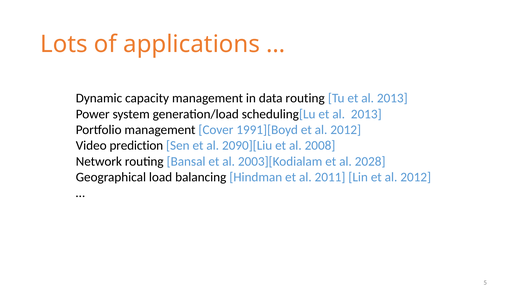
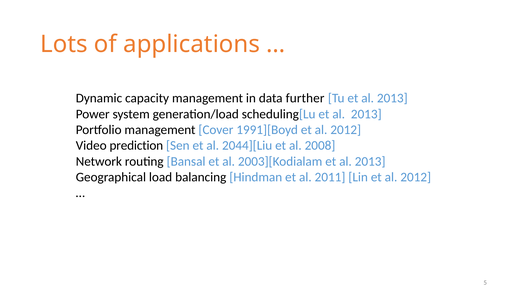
data routing: routing -> further
2090][Liu: 2090][Liu -> 2044][Liu
2003][Kodialam et al 2028: 2028 -> 2013
